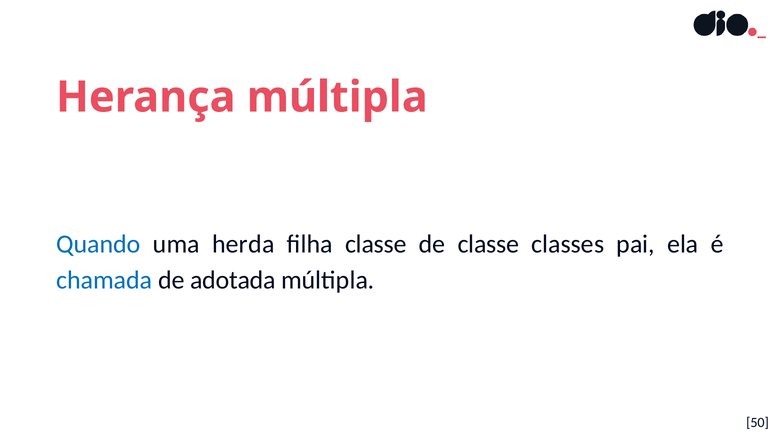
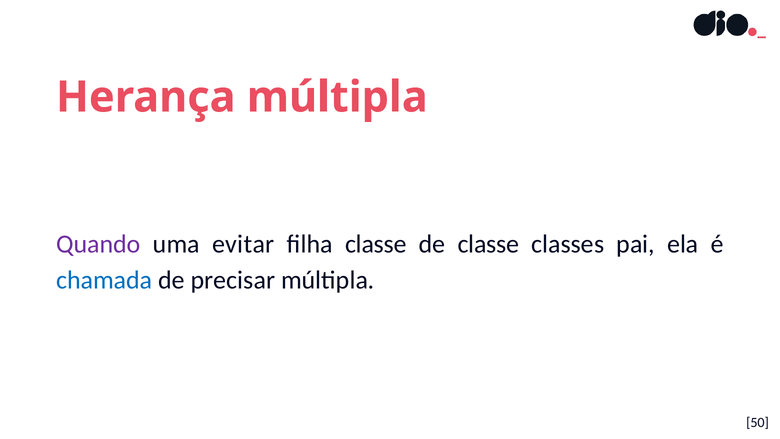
Quando colour: blue -> purple
herda: herda -> evitar
adotada: adotada -> precisar
